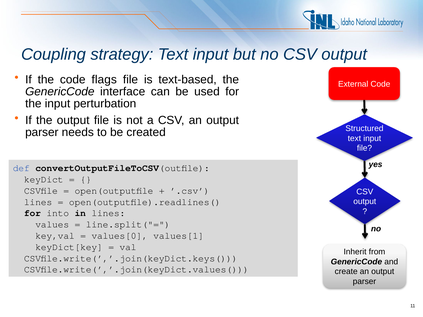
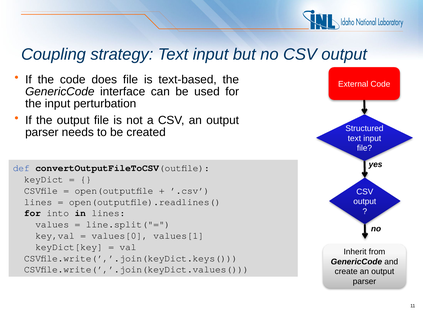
flags: flags -> does
